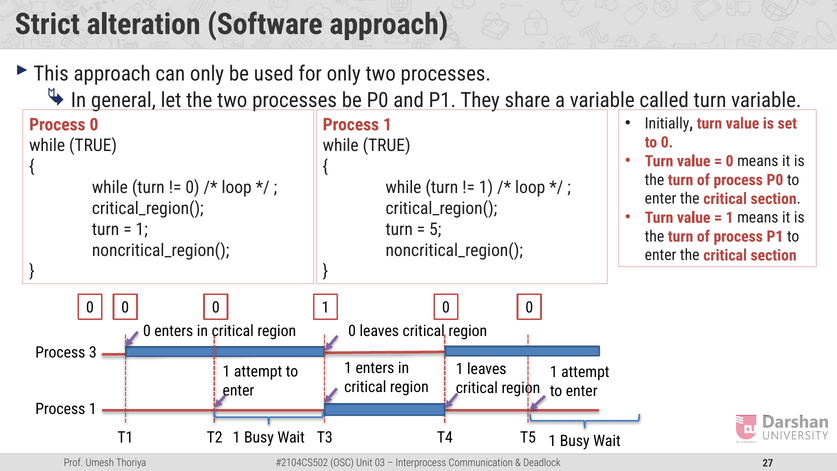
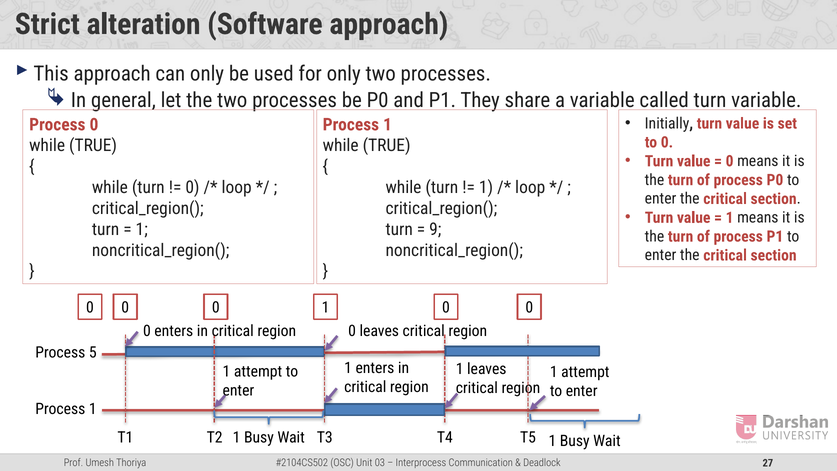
5: 5 -> 9
3: 3 -> 5
